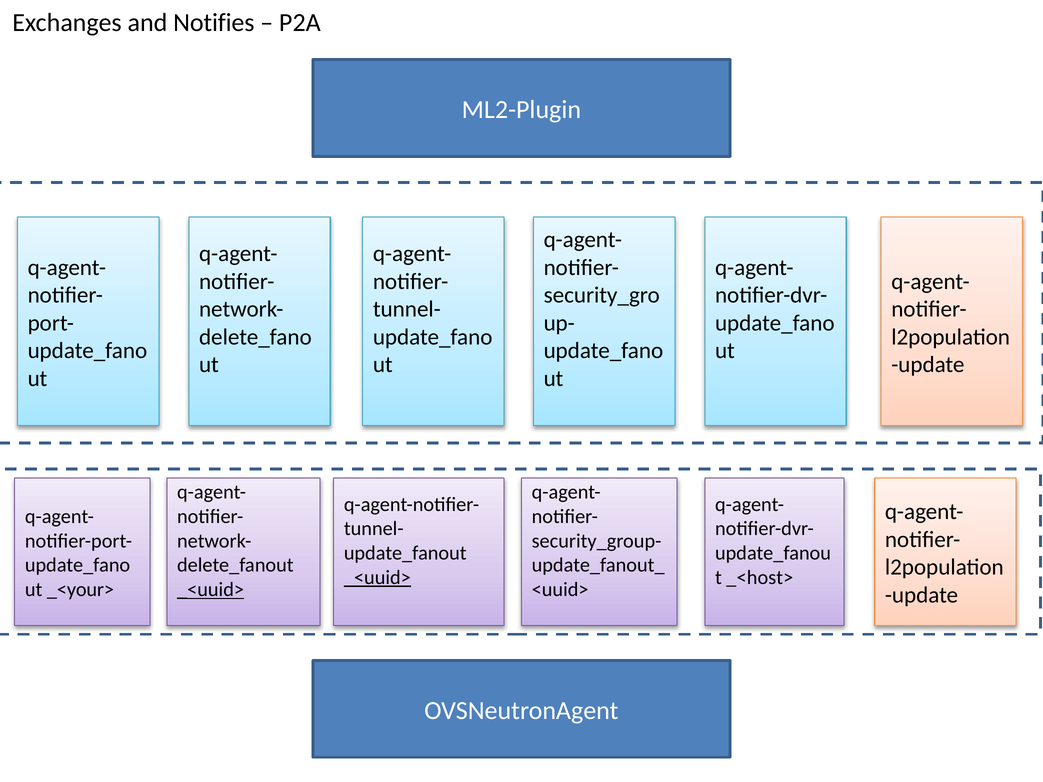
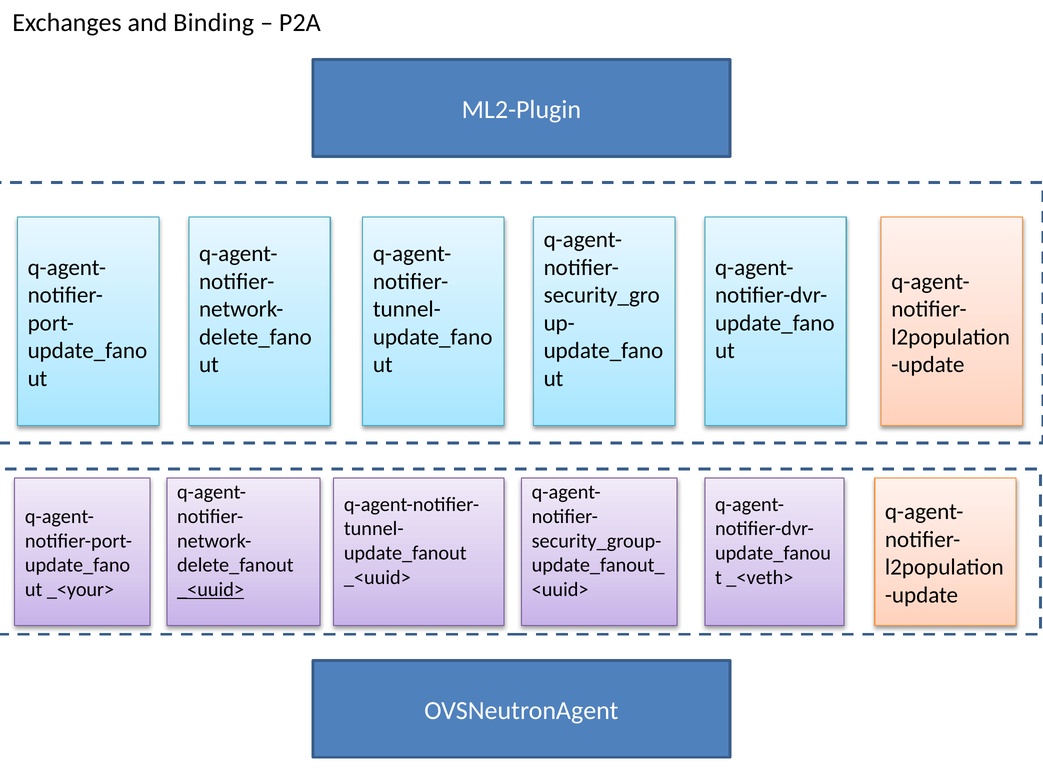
Notifies: Notifies -> Binding
_<uuid> at (377, 578) underline: present -> none
_<host>: _<host> -> _<veth>
